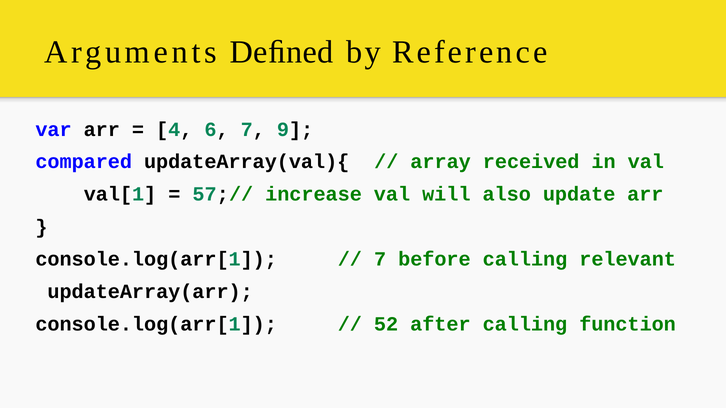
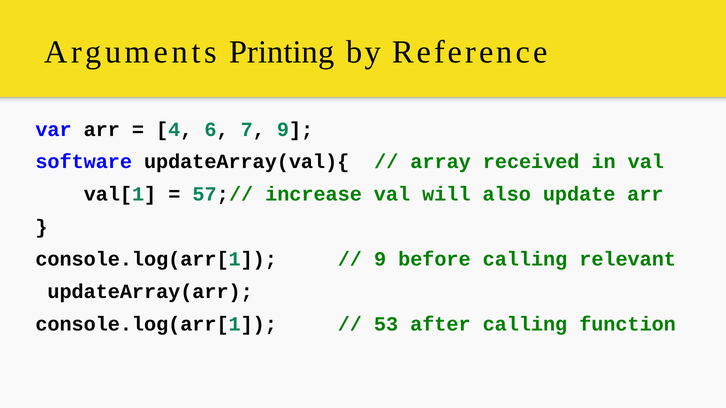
Deﬁned: Deﬁned -> Printing
compared: compared -> software
7 at (380, 260): 7 -> 9
52: 52 -> 53
